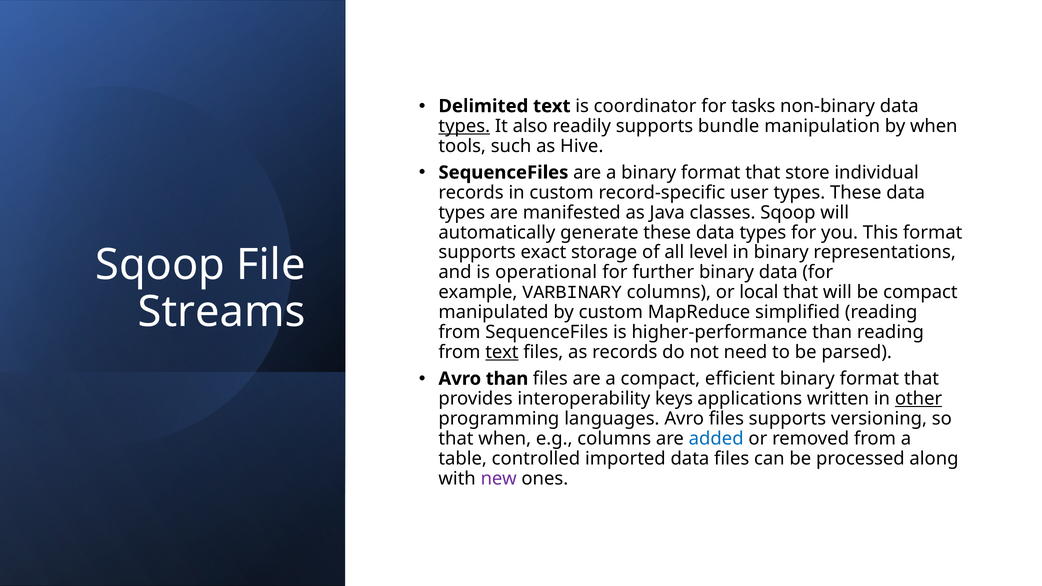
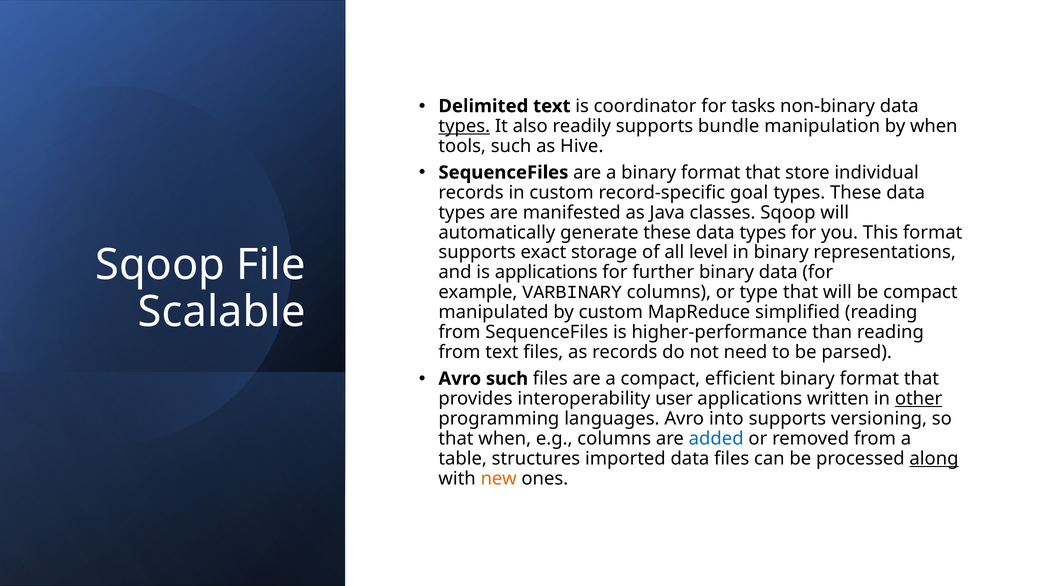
user: user -> goal
is operational: operational -> applications
local: local -> type
Streams: Streams -> Scalable
text at (502, 352) underline: present -> none
Avro than: than -> such
keys: keys -> user
Avro files: files -> into
controlled: controlled -> structures
along underline: none -> present
new colour: purple -> orange
